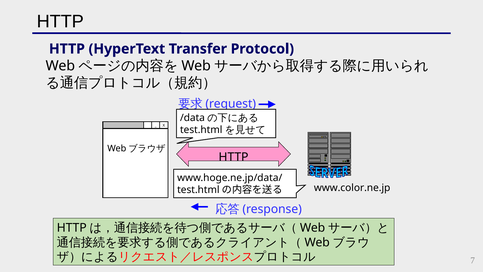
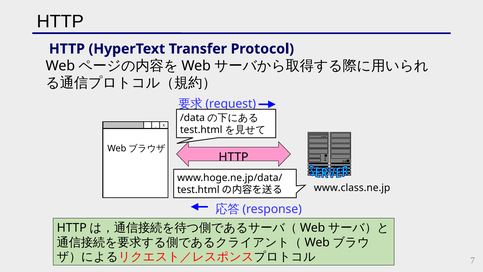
www.color.ne.jp: www.color.ne.jp -> www.class.ne.jp
